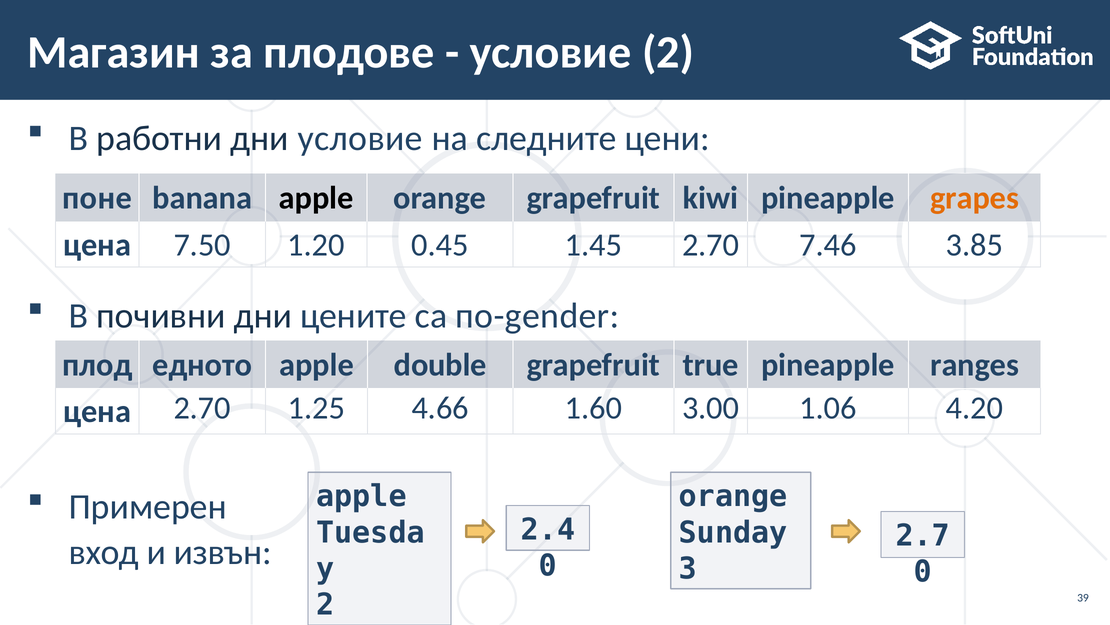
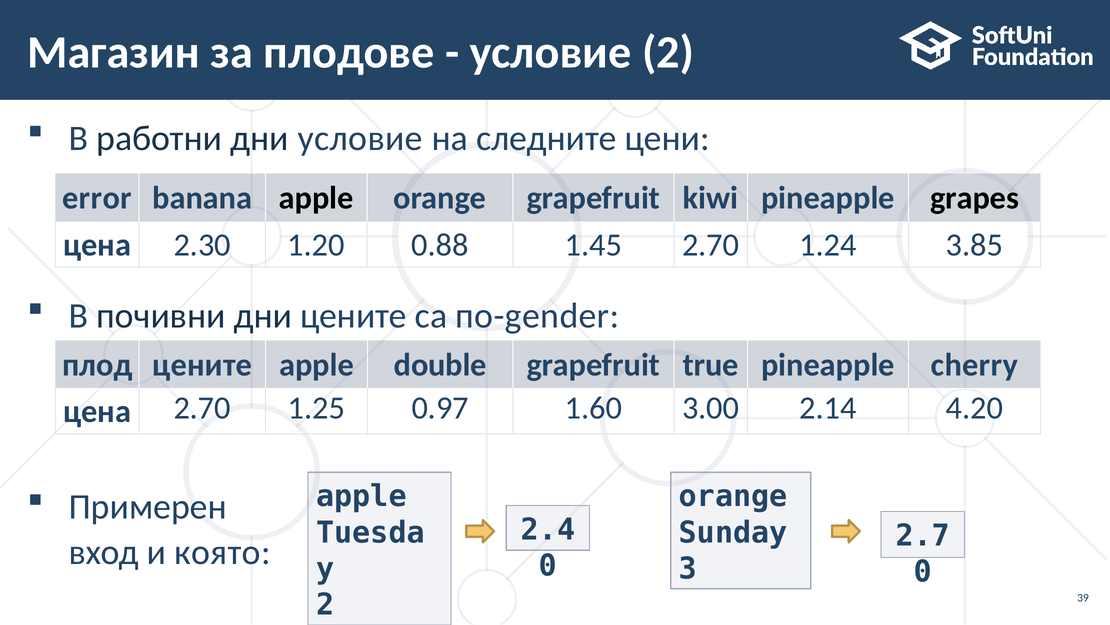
поне: поне -> error
grapes colour: orange -> black
7.50: 7.50 -> 2.30
0.45: 0.45 -> 0.88
7.46: 7.46 -> 1.24
плод едното: едното -> цените
ranges: ranges -> cherry
4.66: 4.66 -> 0.97
1.06: 1.06 -> 2.14
извън: извън -> която
